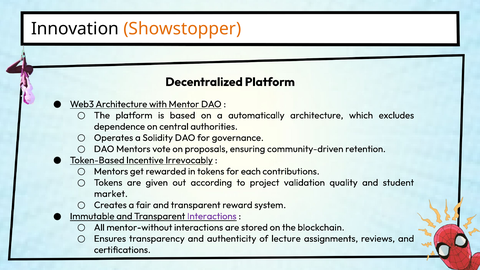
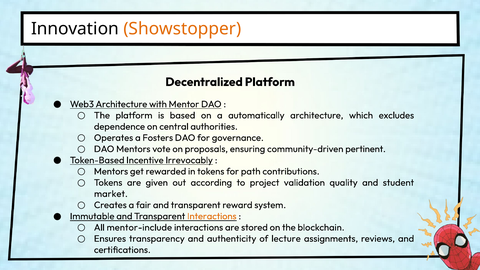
Solidity: Solidity -> Fosters
retention: retention -> pertinent
each: each -> path
Interactions at (212, 216) colour: purple -> orange
mentor-without: mentor-without -> mentor-include
